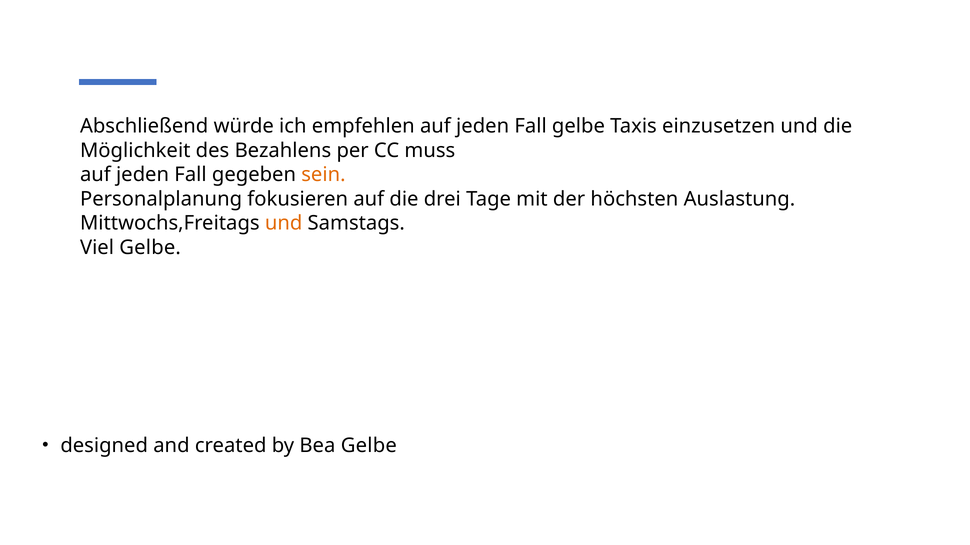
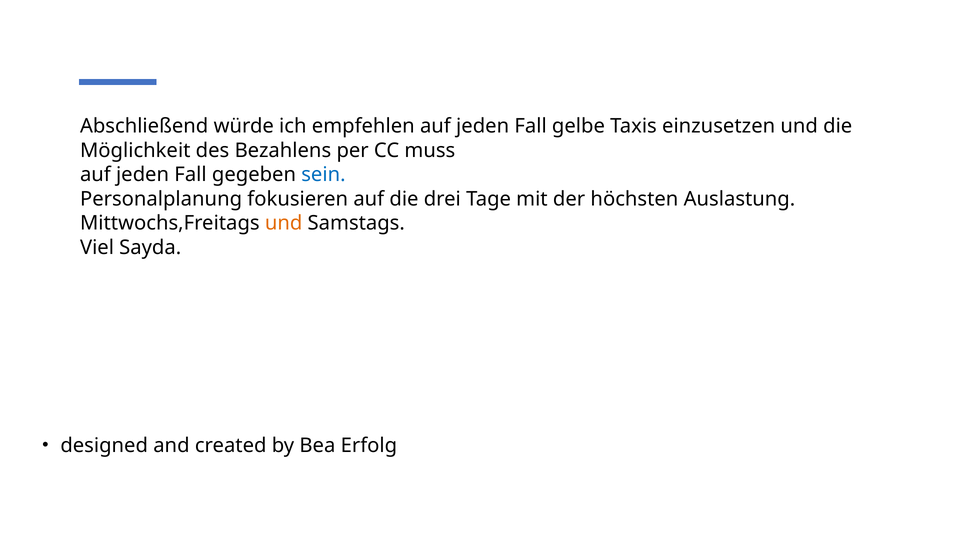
sein colour: orange -> blue
Viel Gelbe: Gelbe -> Sayda
Bea Gelbe: Gelbe -> Erfolg
